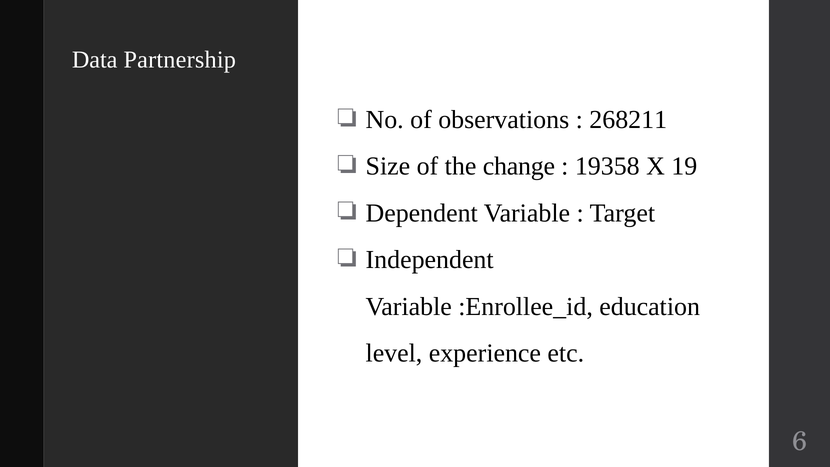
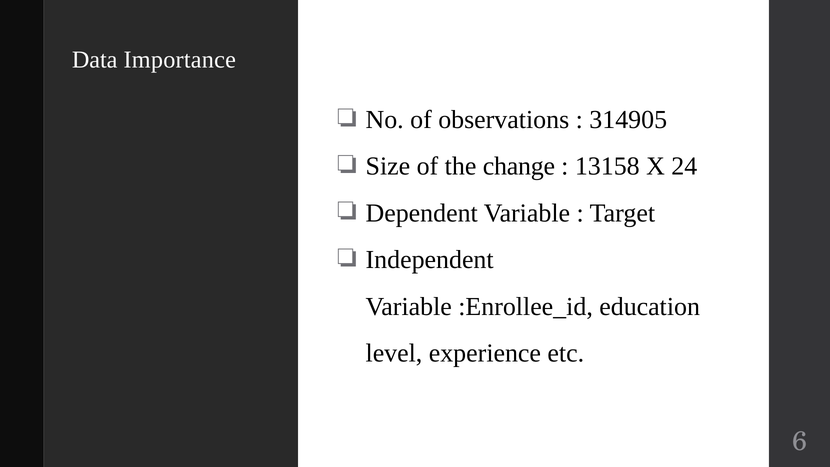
Partnership: Partnership -> Importance
268211: 268211 -> 314905
19358: 19358 -> 13158
19: 19 -> 24
